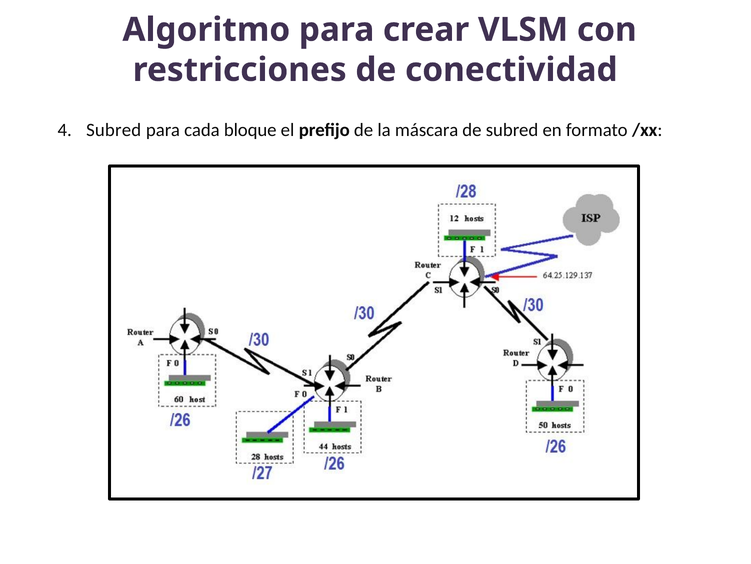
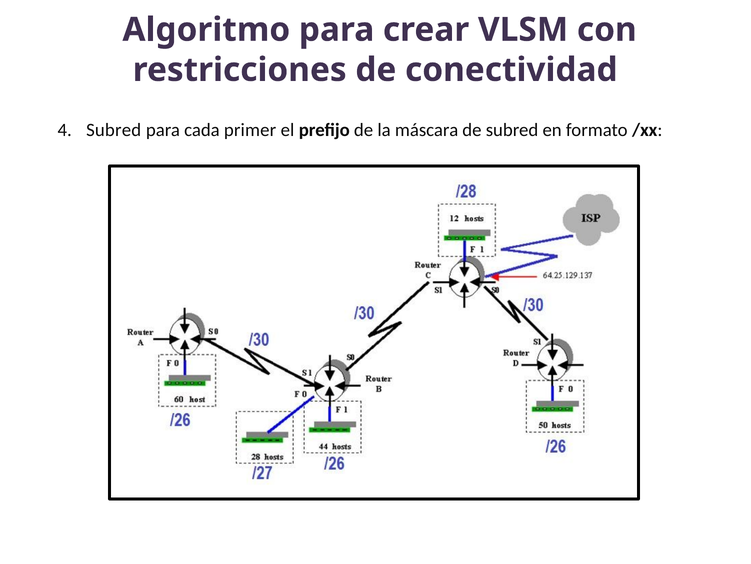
bloque: bloque -> primer
